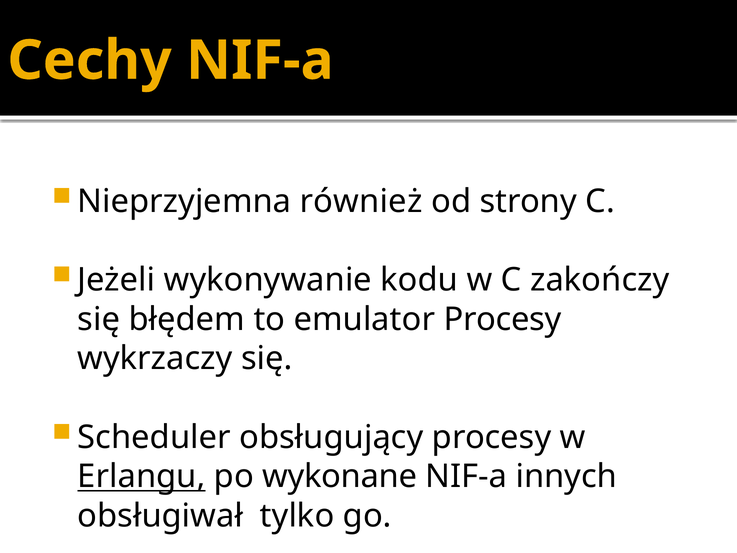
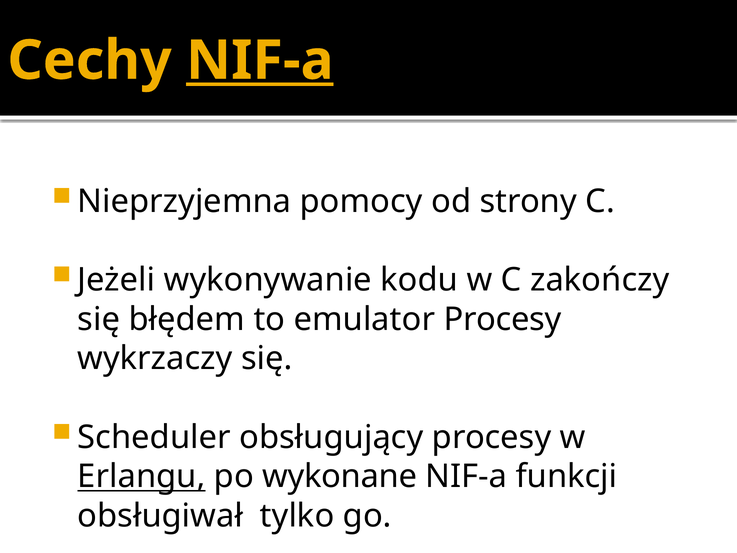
NIF-a at (260, 61) underline: none -> present
również: również -> pomocy
innych: innych -> funkcji
